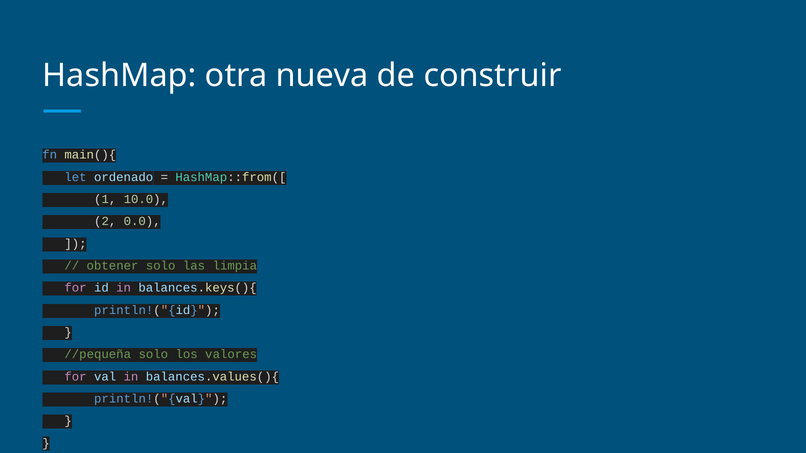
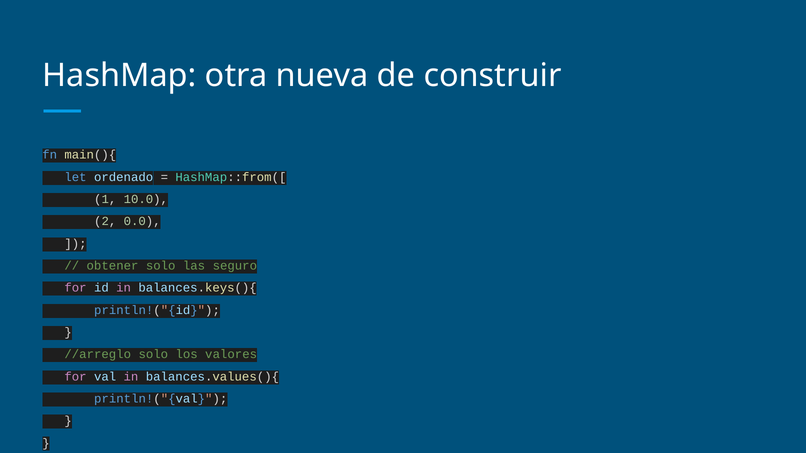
limpia: limpia -> seguro
//pequeña: //pequeña -> //arreglo
